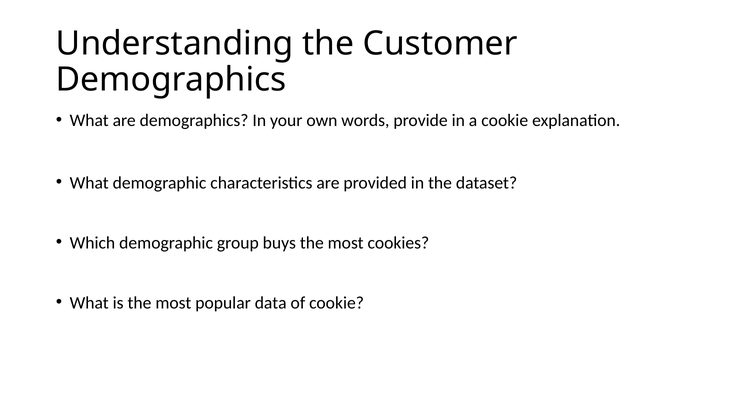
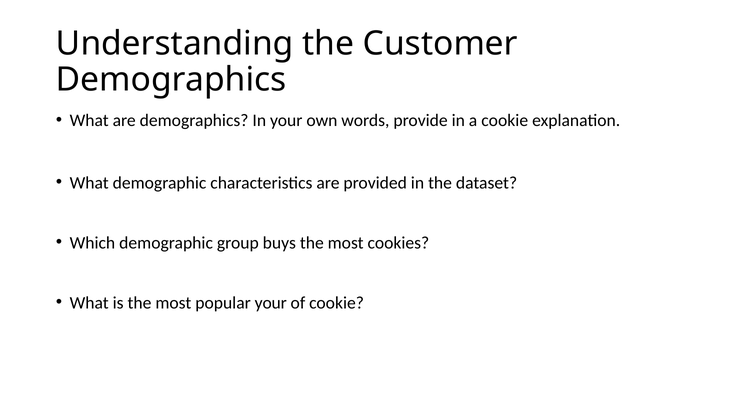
popular data: data -> your
